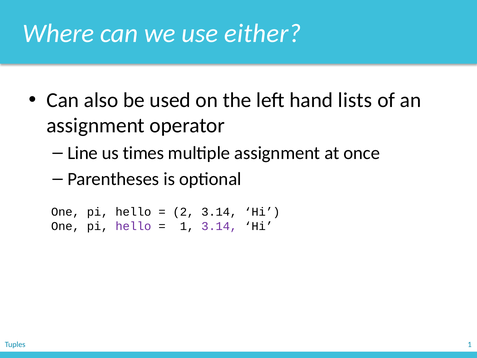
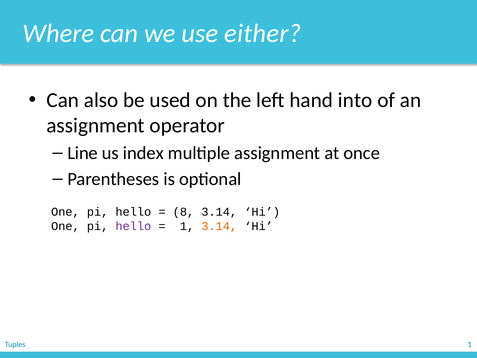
lists: lists -> into
times: times -> index
2: 2 -> 8
3.14 at (219, 226) colour: purple -> orange
